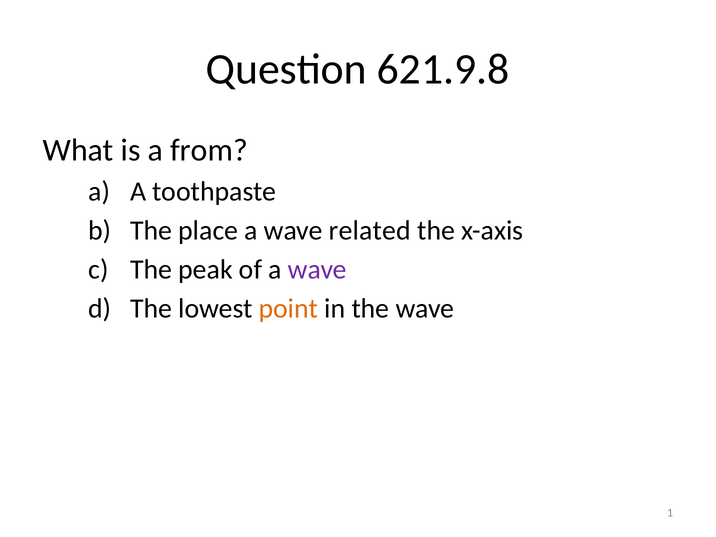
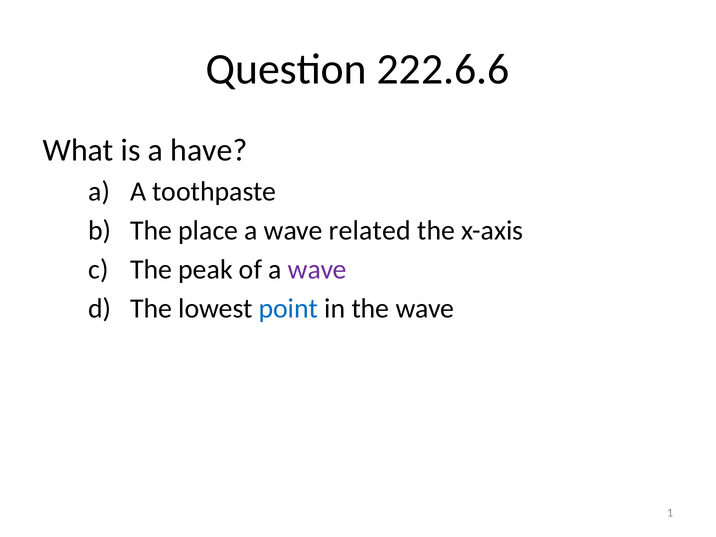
621.9.8: 621.9.8 -> 222.6.6
from: from -> have
point colour: orange -> blue
